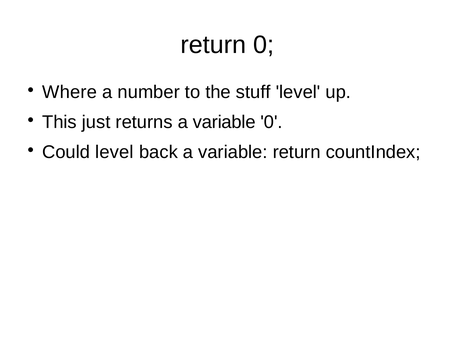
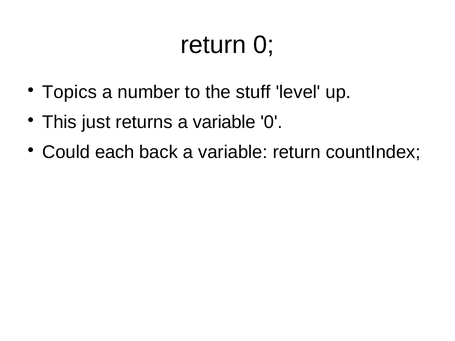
Where: Where -> Topics
Could level: level -> each
